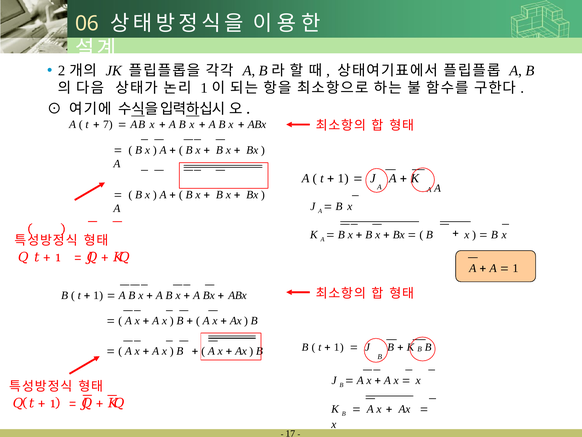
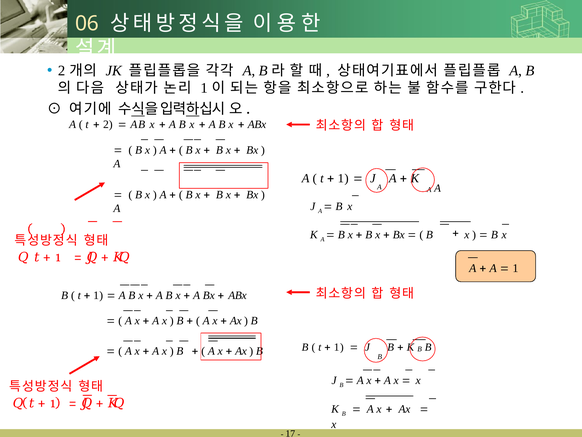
7 at (108, 124): 7 -> 2
